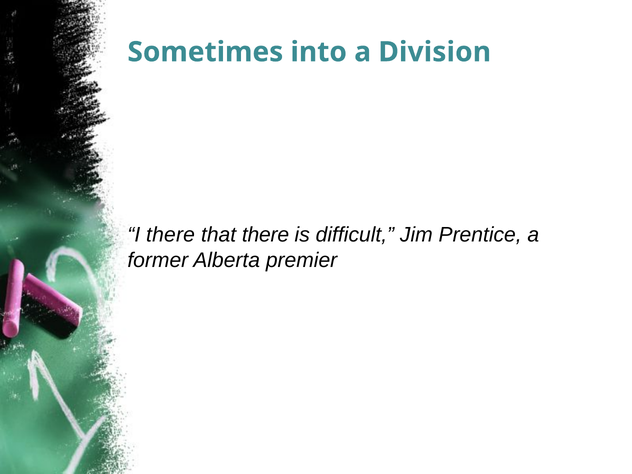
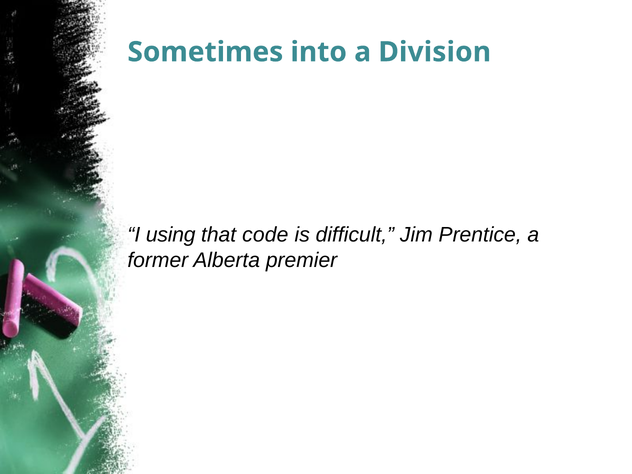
I there: there -> using
that there: there -> code
